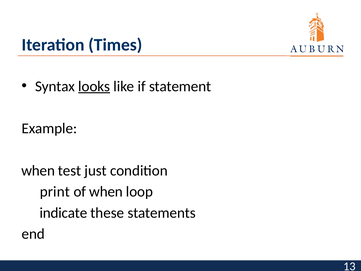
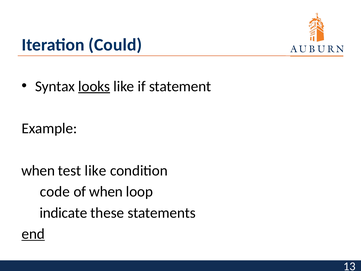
Times: Times -> Could
test just: just -> like
print: print -> code
end underline: none -> present
